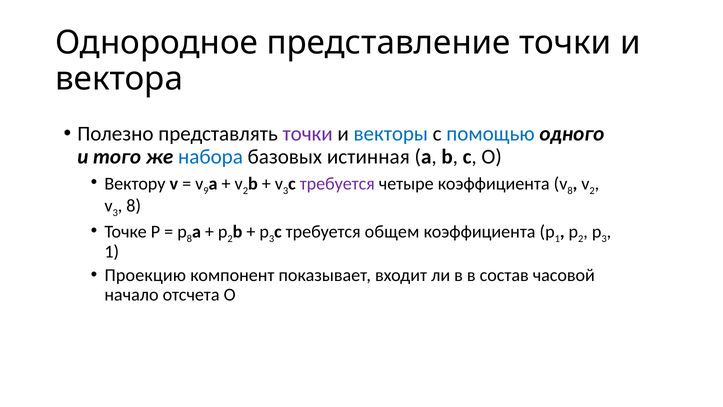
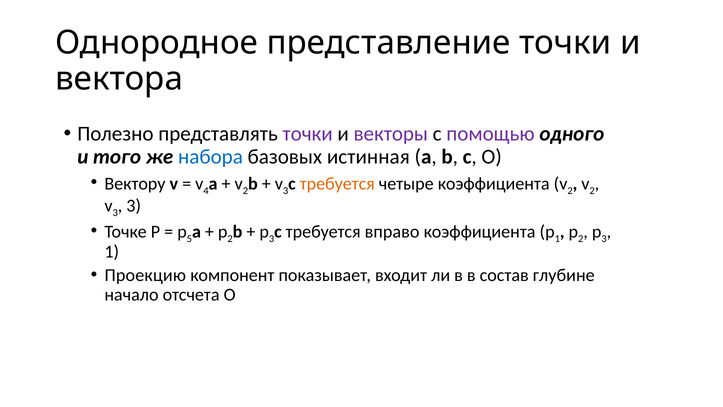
векторы colour: blue -> purple
помощью colour: blue -> purple
9: 9 -> 4
требуется at (337, 183) colour: purple -> orange
коэффициента v 8: 8 -> 2
8 at (134, 206): 8 -> 3
p 8: 8 -> 5
общем: общем -> вправо
часовой: часовой -> глубине
